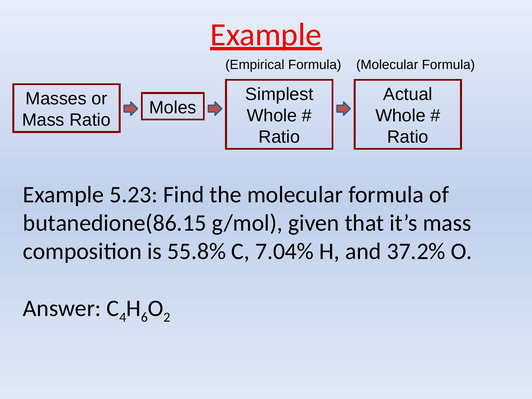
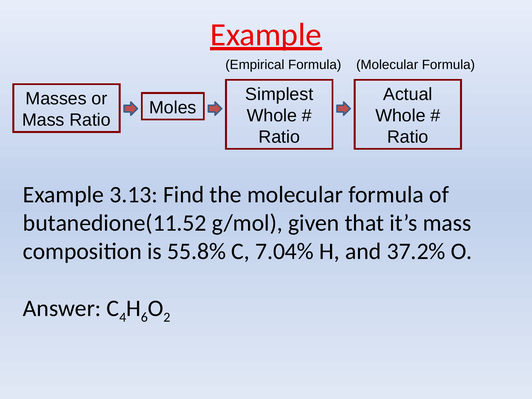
5.23: 5.23 -> 3.13
butanedione(86.15: butanedione(86.15 -> butanedione(11.52
